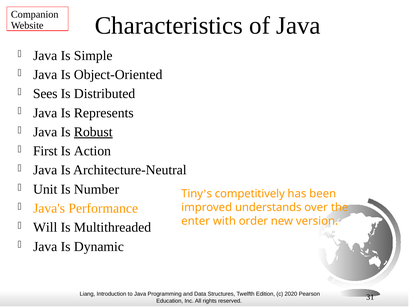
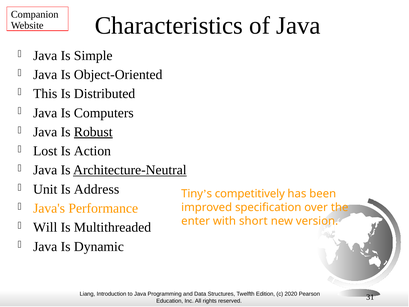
Sees: Sees -> This
Represents: Represents -> Computers
First: First -> Lost
Architecture-Neutral underline: none -> present
Number: Number -> Address
understands: understands -> specification
order: order -> short
